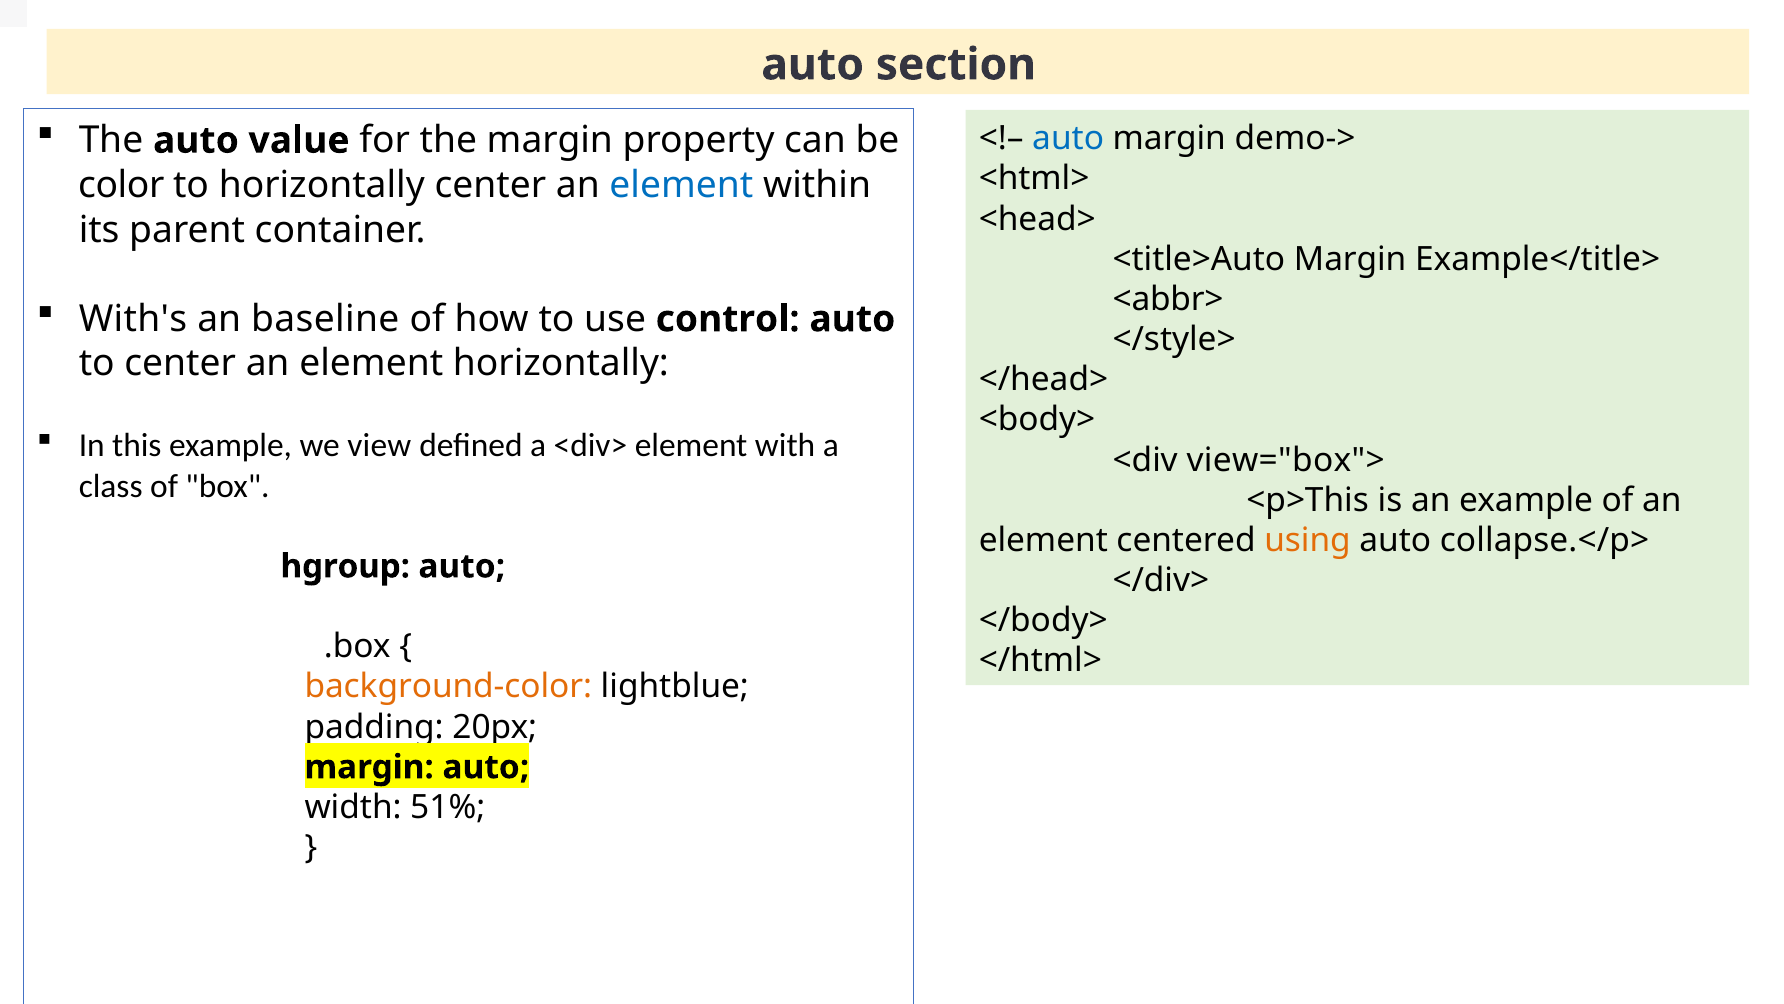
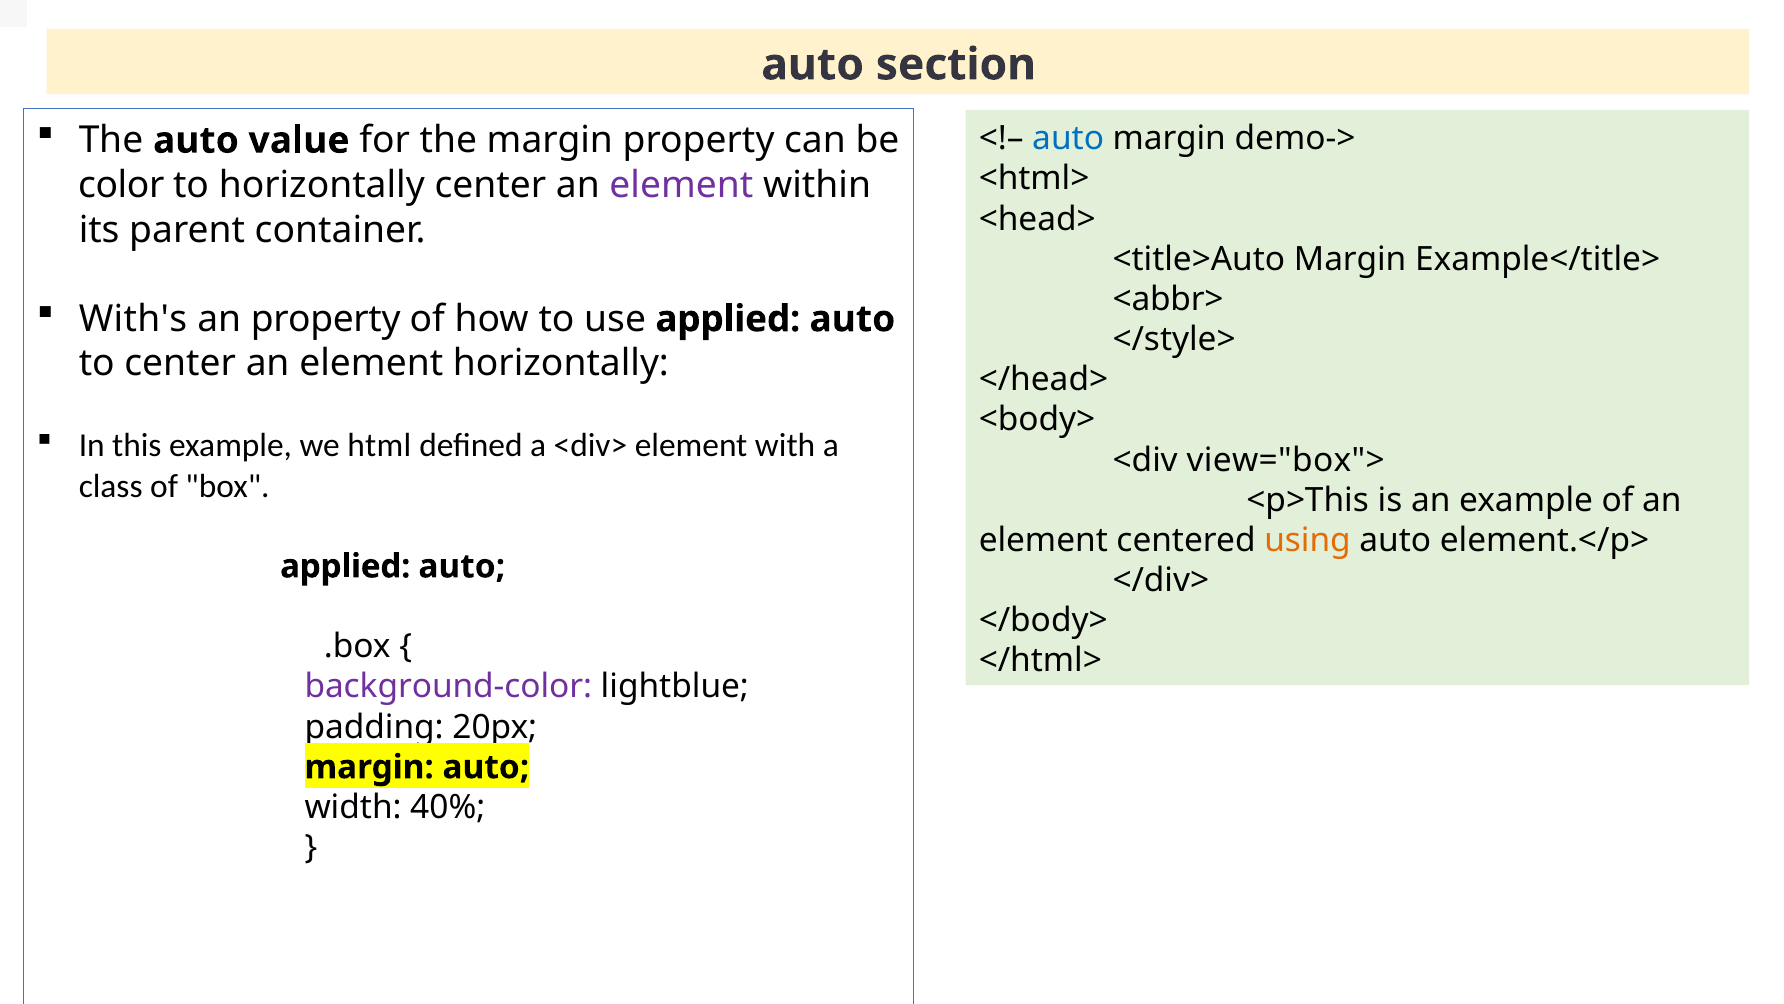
element at (681, 185) colour: blue -> purple
an baseline: baseline -> property
use control: control -> applied
view: view -> html
collapse.</p>: collapse.</p> -> element.</p>
hgroup at (345, 566): hgroup -> applied
background-color colour: orange -> purple
51%: 51% -> 40%
